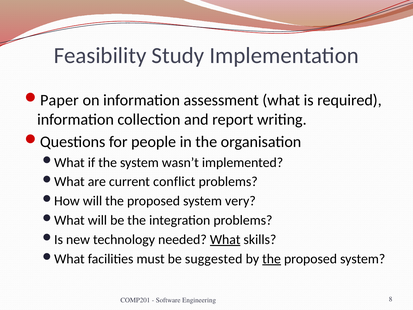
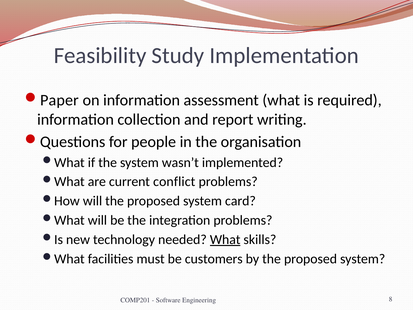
very: very -> card
suggested: suggested -> customers
the at (272, 259) underline: present -> none
